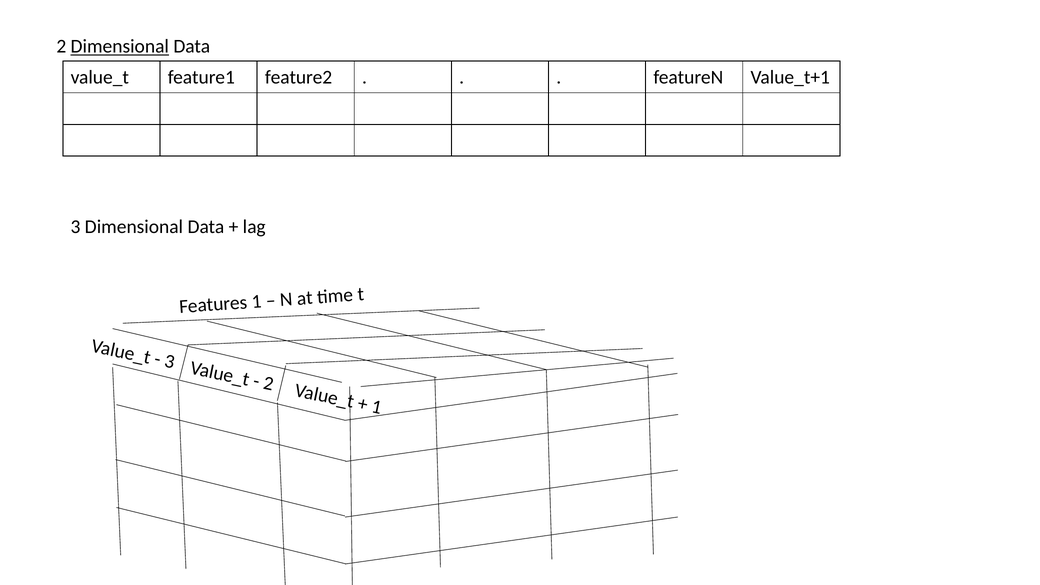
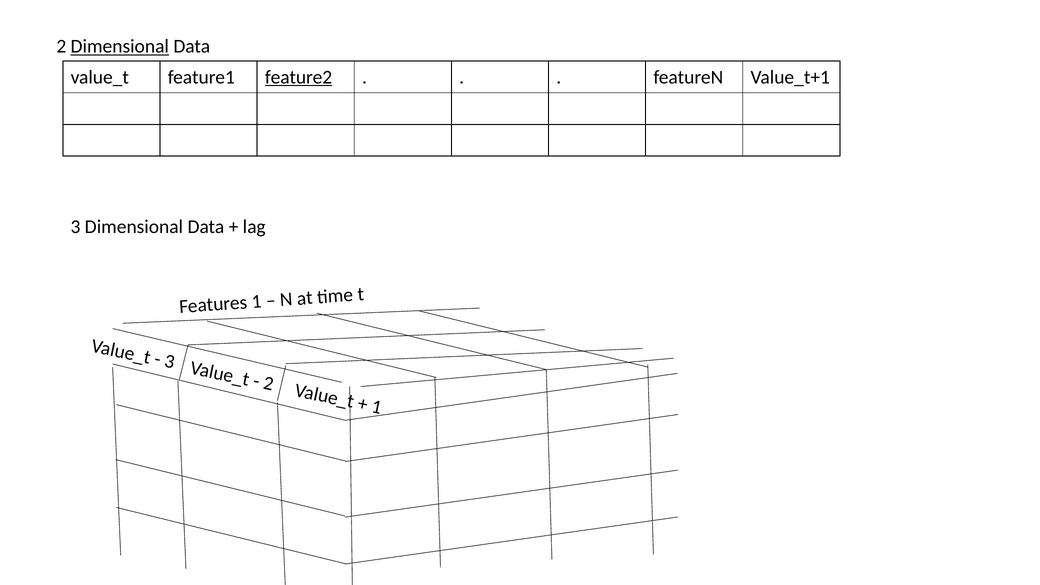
feature2 underline: none -> present
